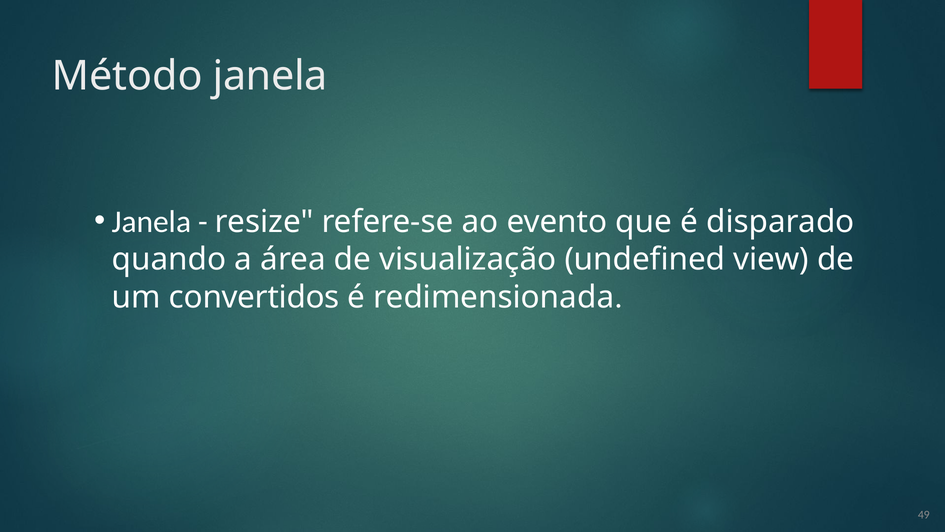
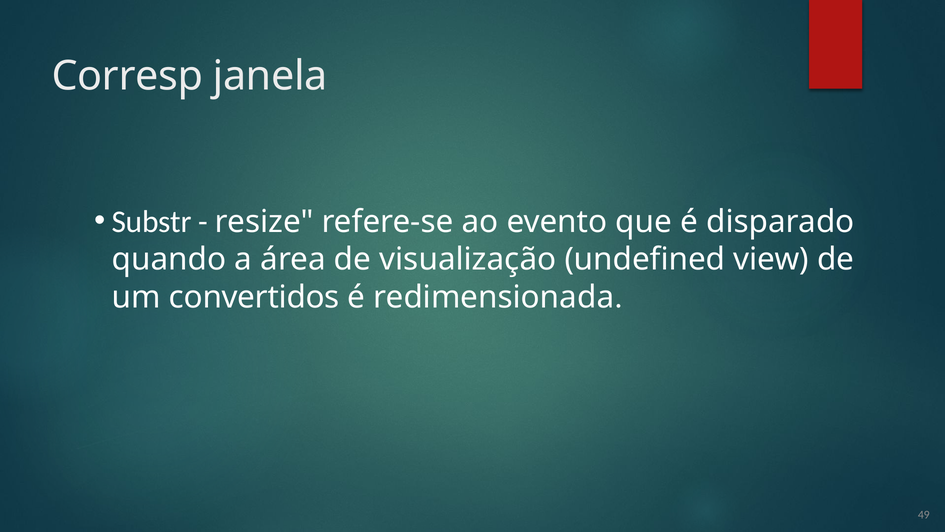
Método: Método -> Corresp
Janela at (151, 222): Janela -> Substr
